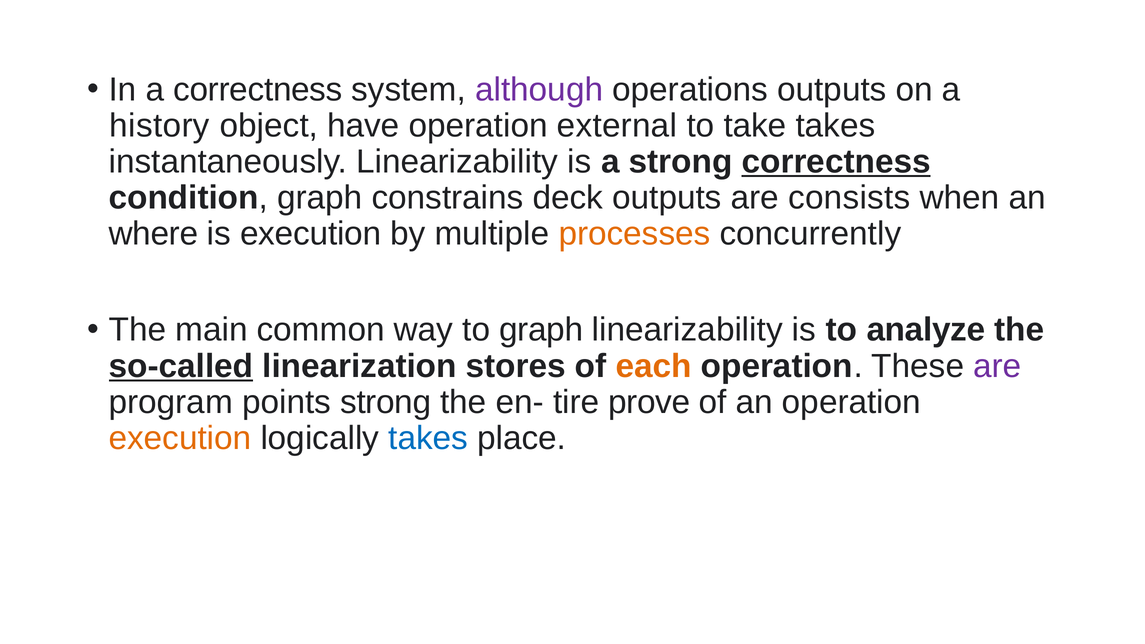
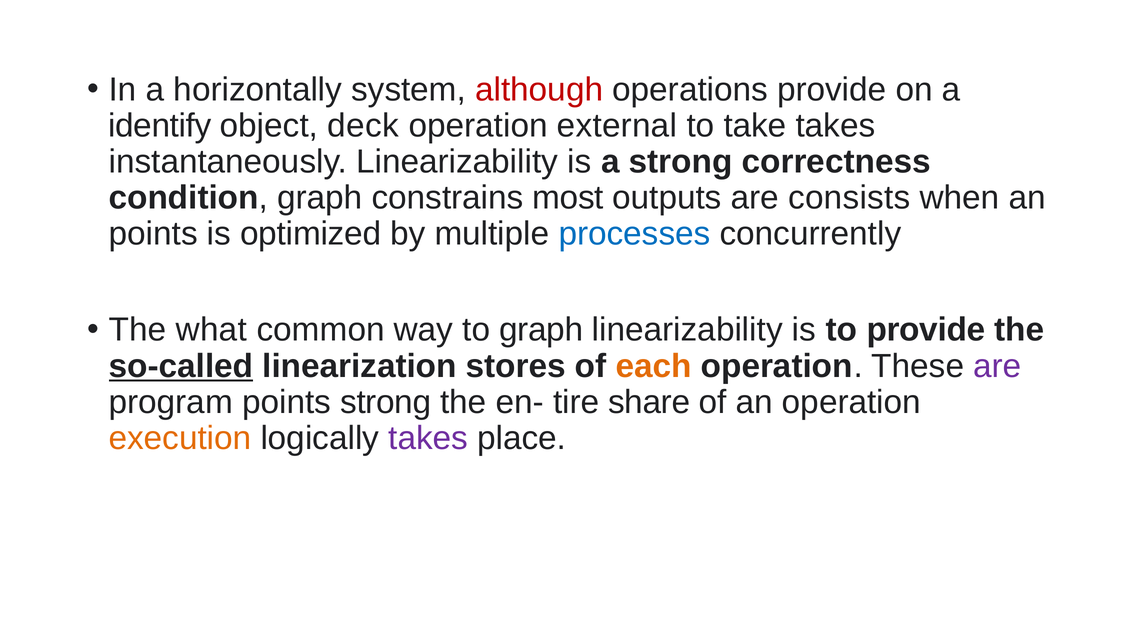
a correctness: correctness -> horizontally
although colour: purple -> red
operations outputs: outputs -> provide
history: history -> identify
have: have -> deck
correctness at (836, 162) underline: present -> none
deck: deck -> most
where at (153, 234): where -> points
is execution: execution -> optimized
processes colour: orange -> blue
main: main -> what
to analyze: analyze -> provide
prove: prove -> share
takes at (428, 438) colour: blue -> purple
